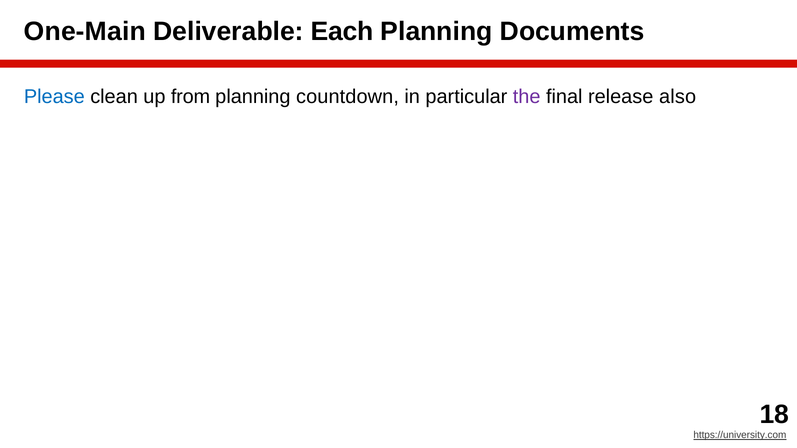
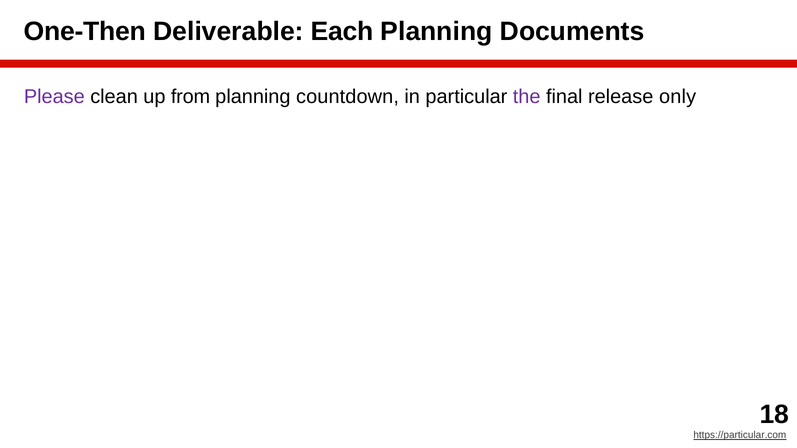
One-Main: One-Main -> One-Then
Please colour: blue -> purple
also: also -> only
https://university.com: https://university.com -> https://particular.com
